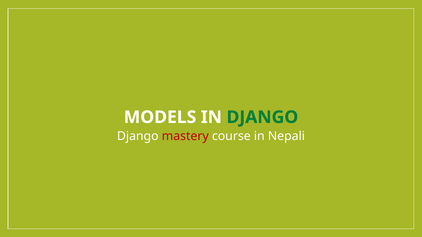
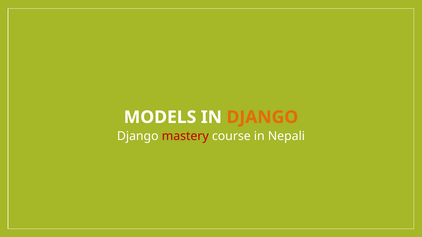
DJANGO at (262, 117) colour: green -> orange
